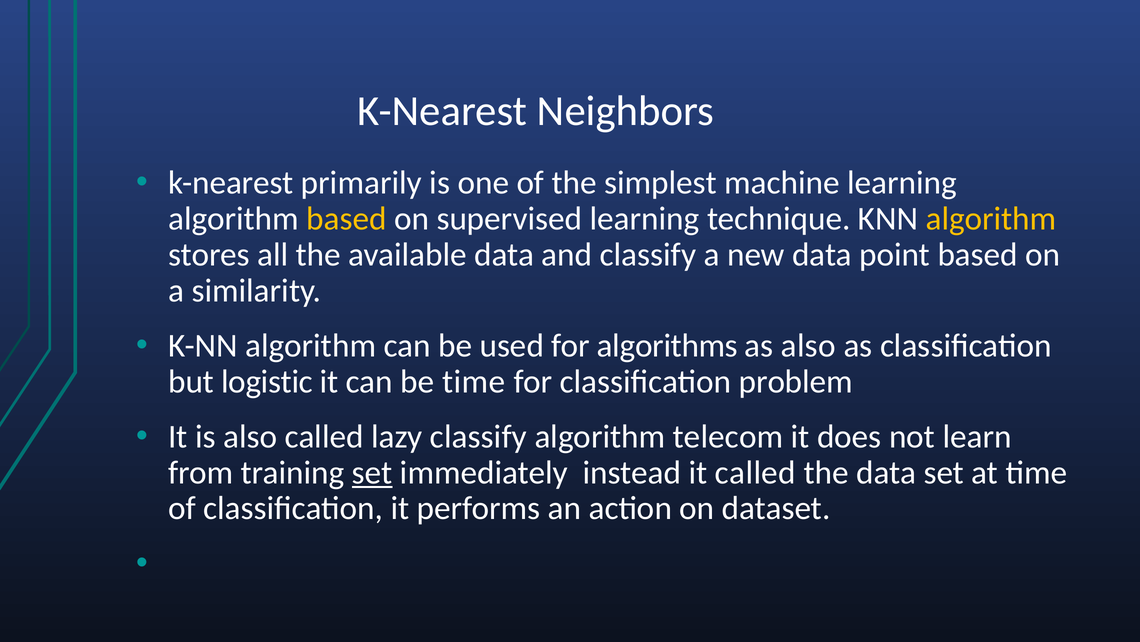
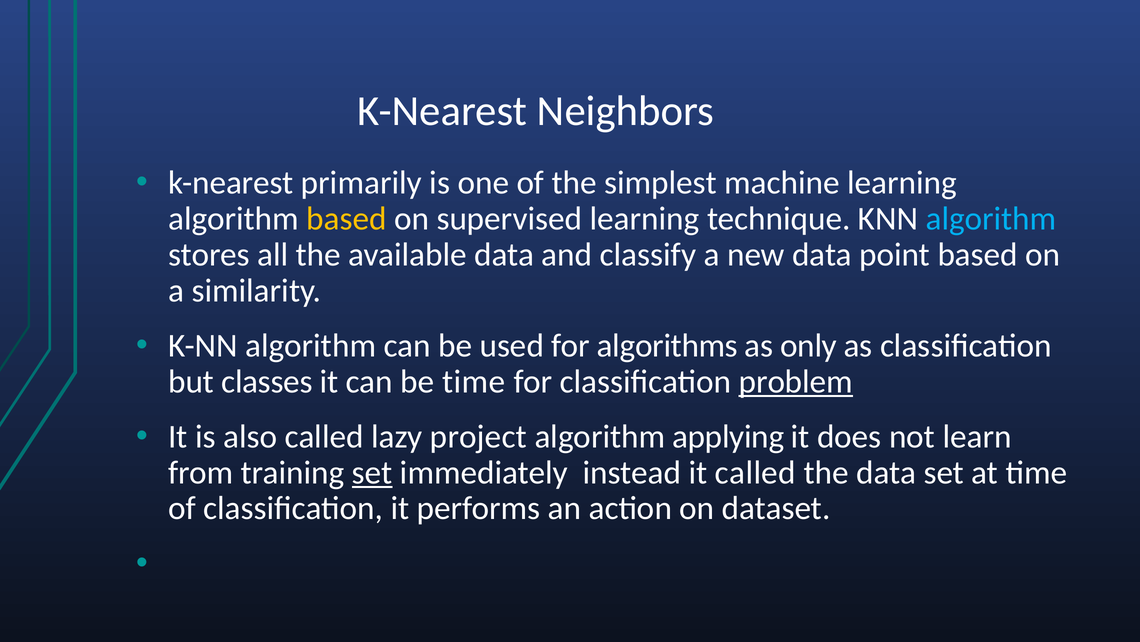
algorithm at (991, 219) colour: yellow -> light blue
as also: also -> only
logistic: logistic -> classes
problem underline: none -> present
lazy classify: classify -> project
telecom: telecom -> applying
